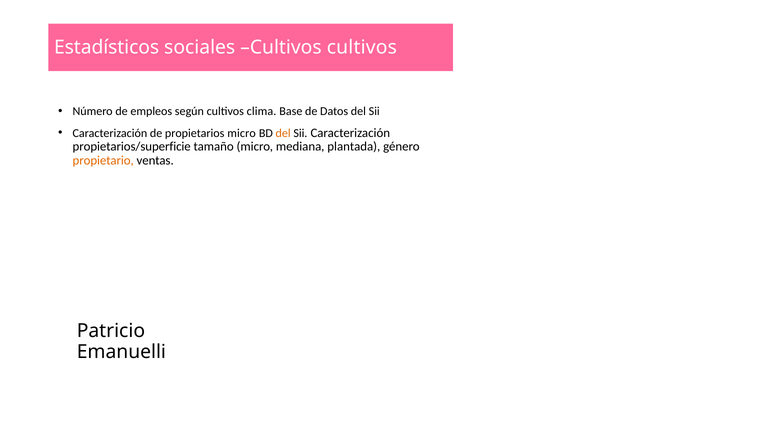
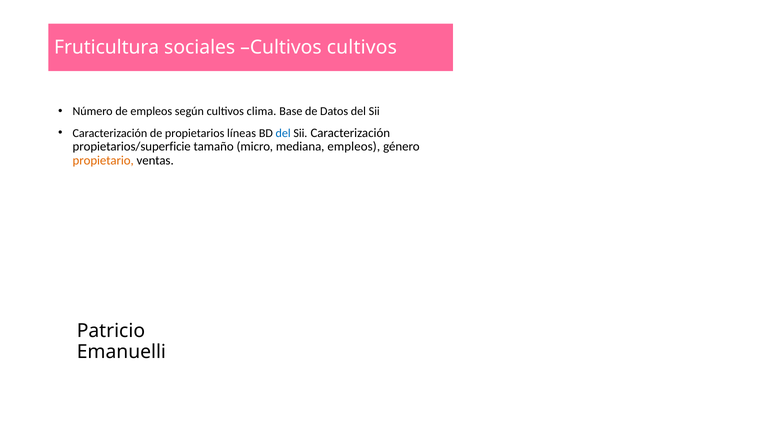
Estadísticos: Estadísticos -> Fruticultura
propietarios micro: micro -> líneas
del at (283, 133) colour: orange -> blue
mediana plantada: plantada -> empleos
